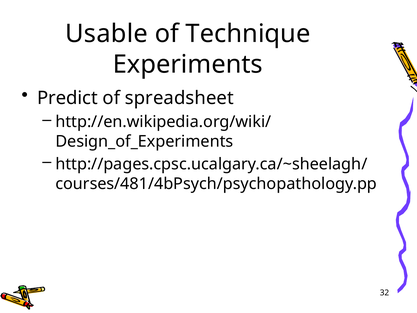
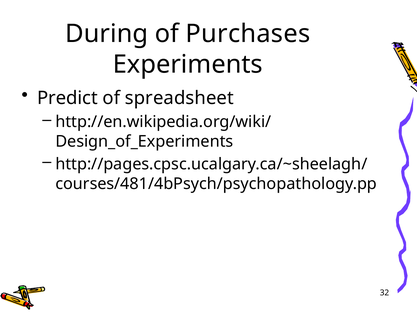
Usable: Usable -> During
Technique: Technique -> Purchases
